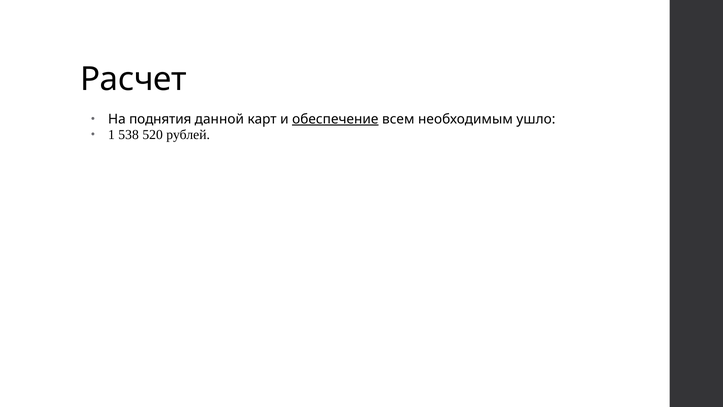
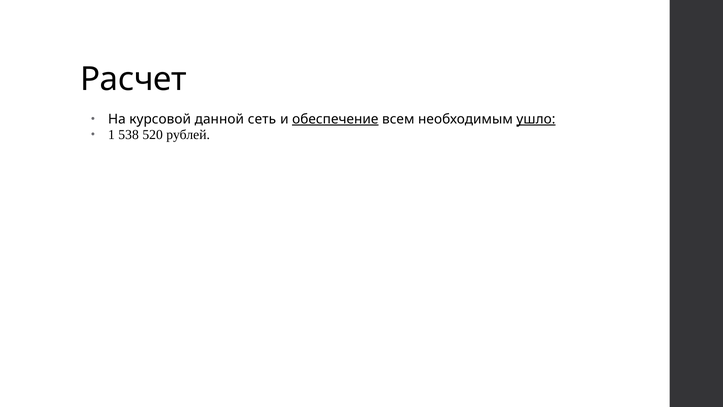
поднятия: поднятия -> курсовой
карт: карт -> сеть
ушло underline: none -> present
